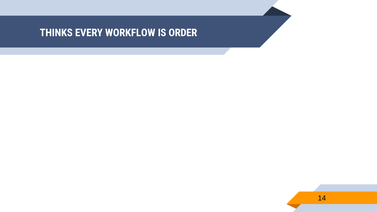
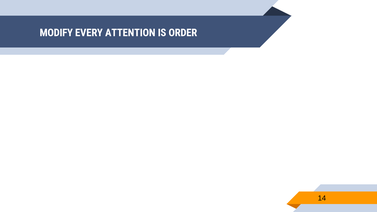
THINKS: THINKS -> MODIFY
WORKFLOW: WORKFLOW -> ATTENTION
